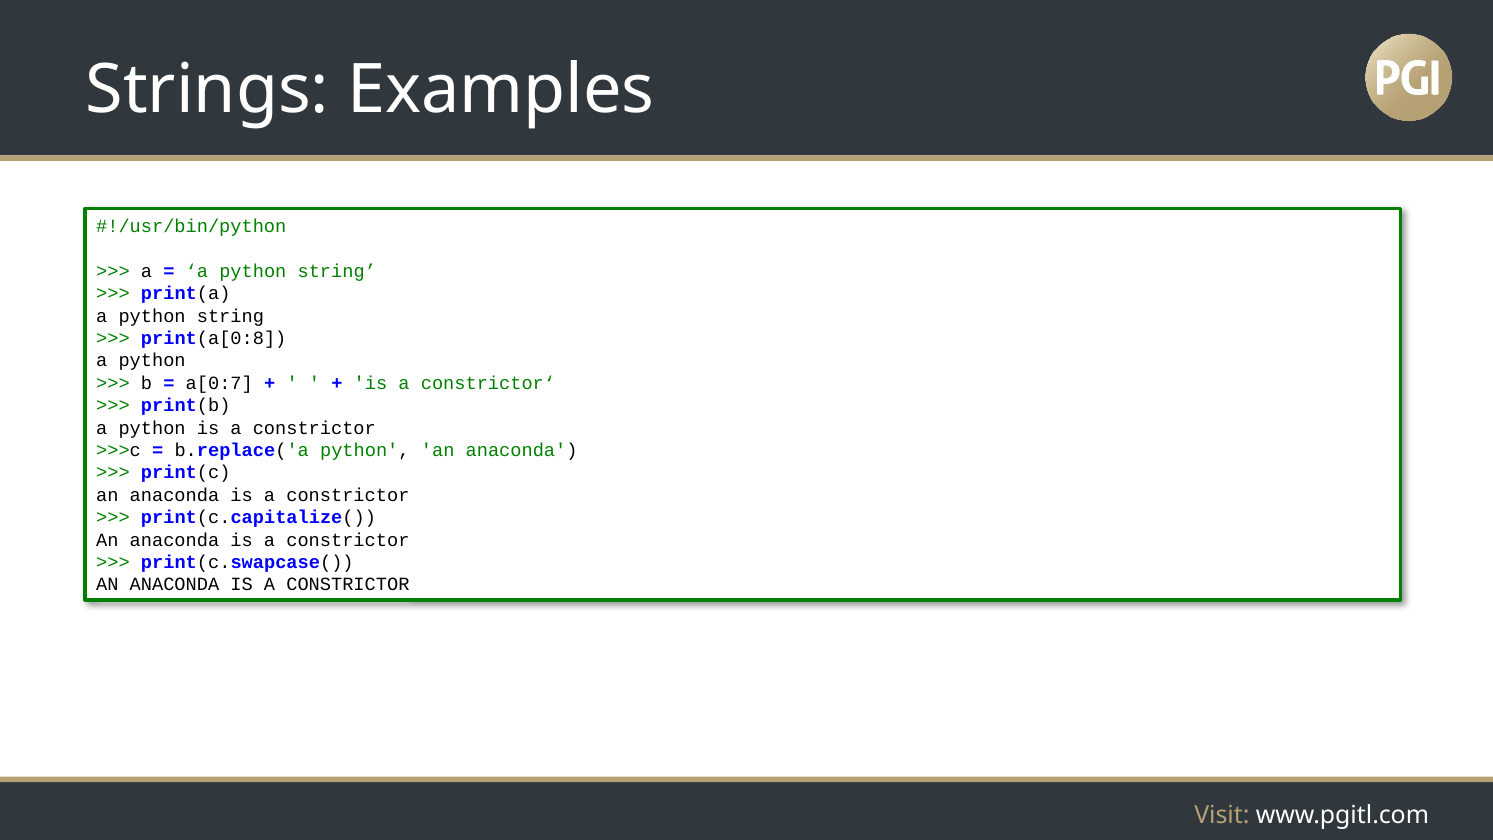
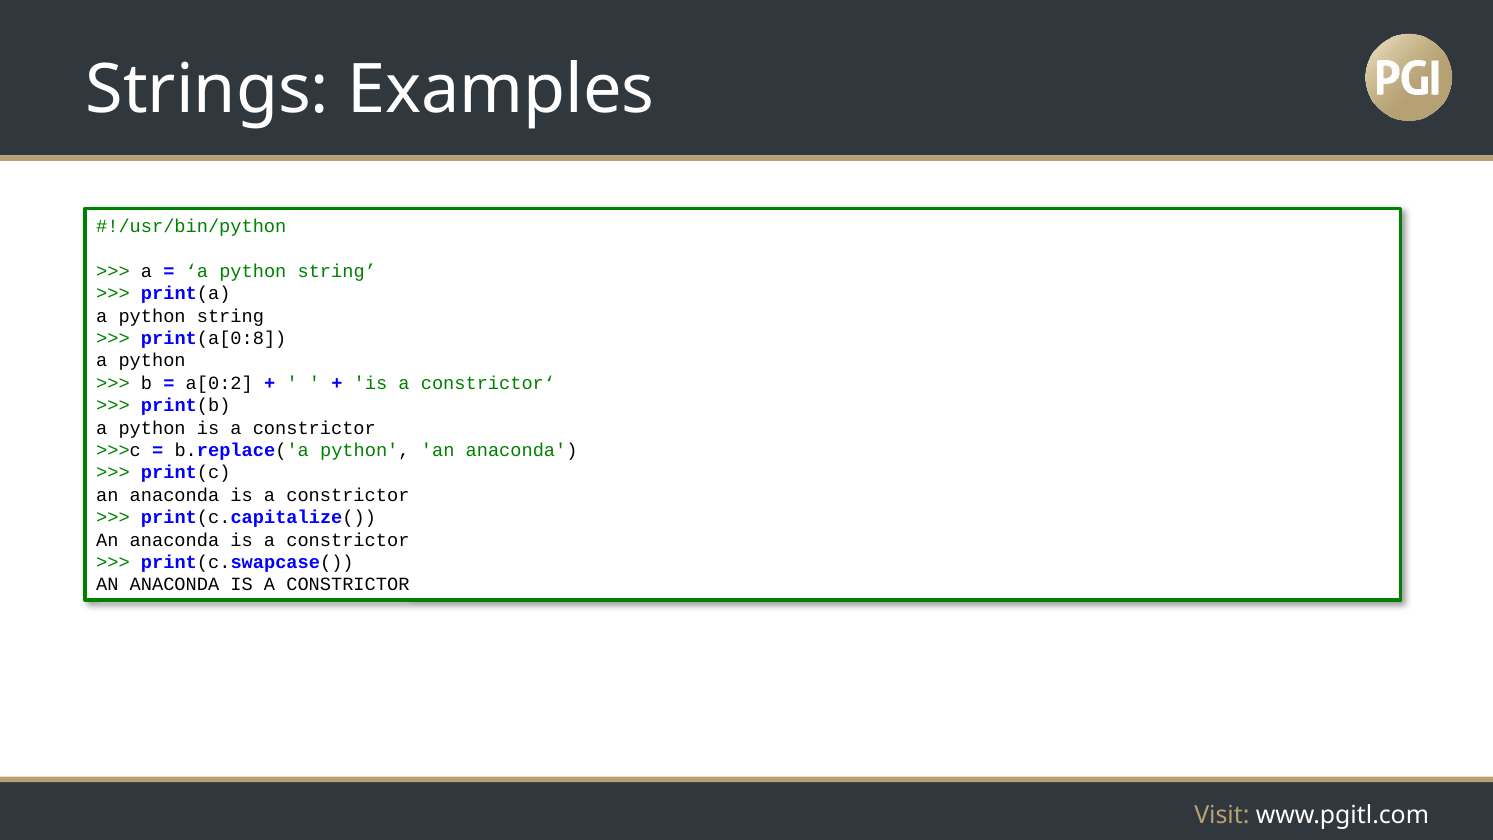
a[0:7: a[0:7 -> a[0:2
